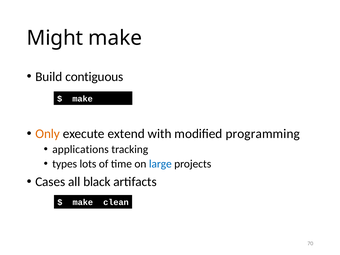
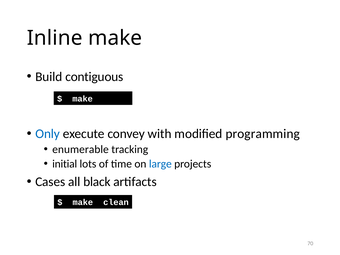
Might: Might -> Inline
Only colour: orange -> blue
extend: extend -> convey
applications: applications -> enumerable
types: types -> initial
